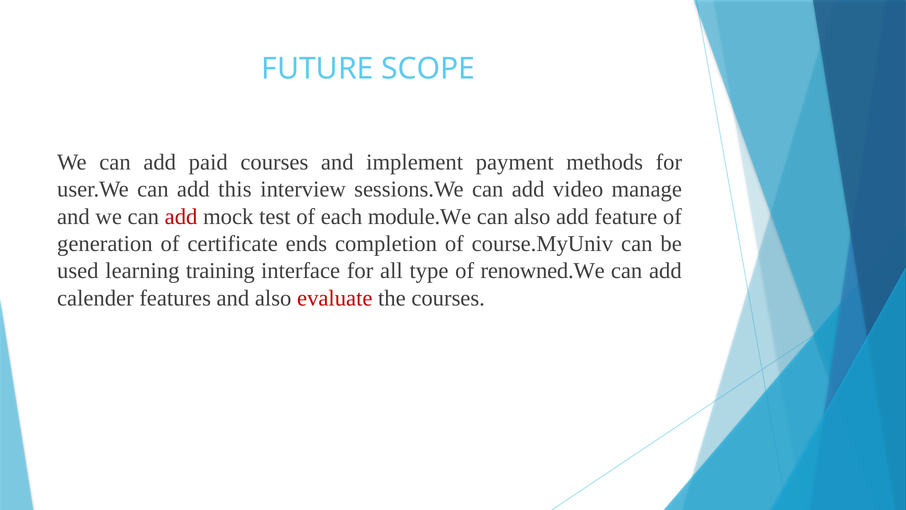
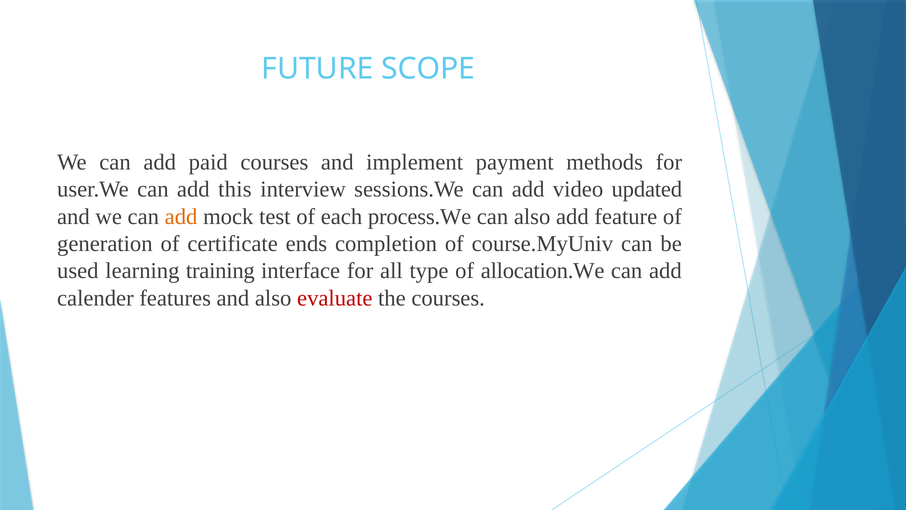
manage: manage -> updated
add at (181, 216) colour: red -> orange
module.We: module.We -> process.We
renowned.We: renowned.We -> allocation.We
